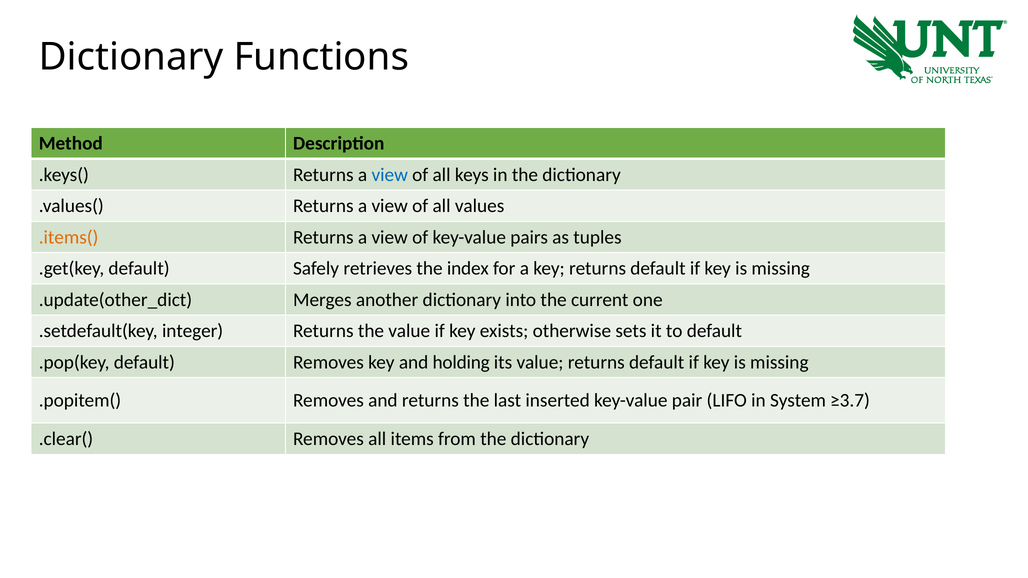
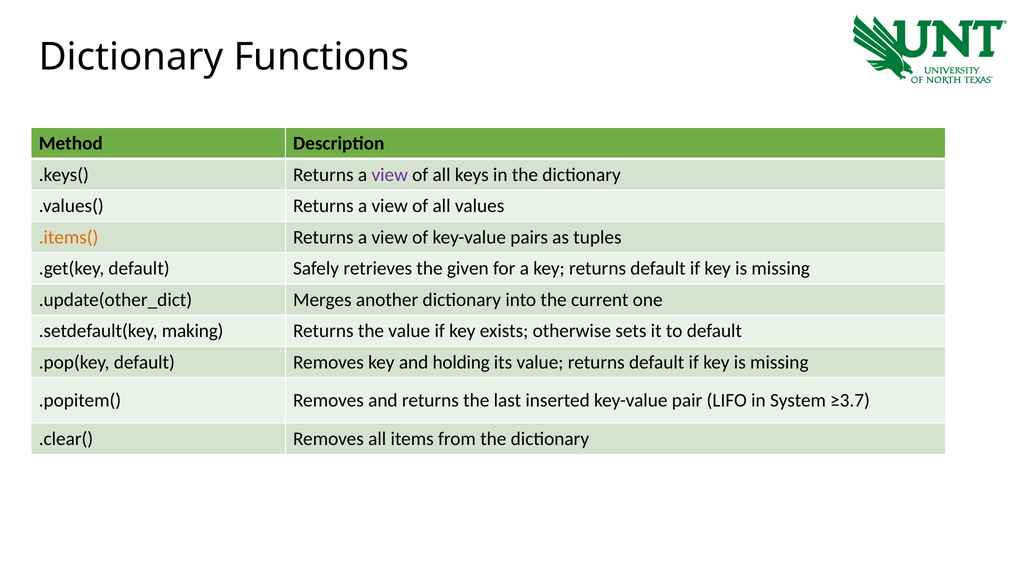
view at (390, 175) colour: blue -> purple
index: index -> given
integer: integer -> making
